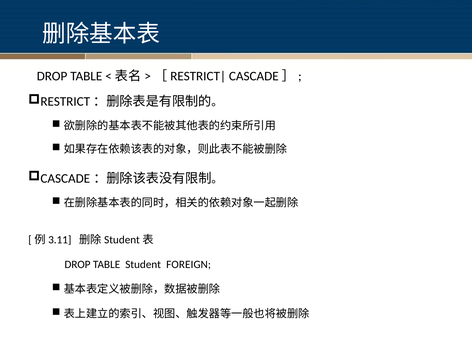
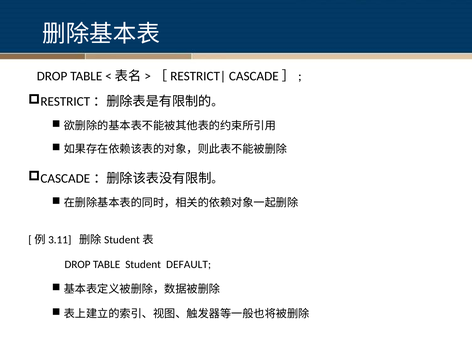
FOREIGN: FOREIGN -> DEFAULT
